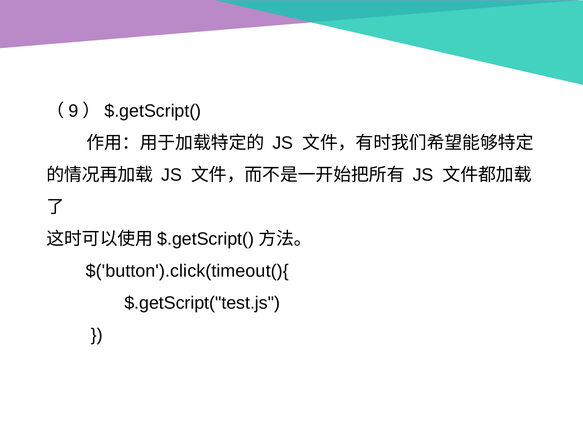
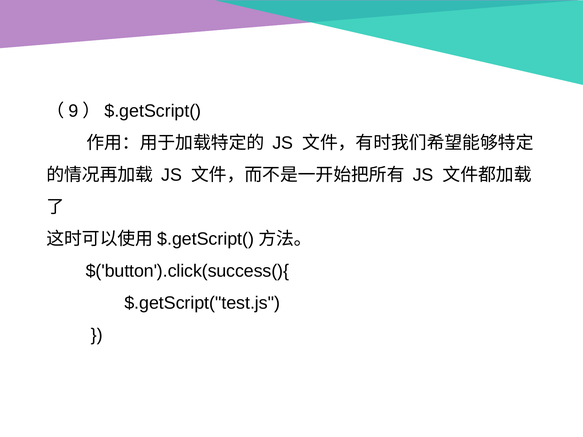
$('button').click(timeout(){: $('button').click(timeout(){ -> $('button').click(success(){
